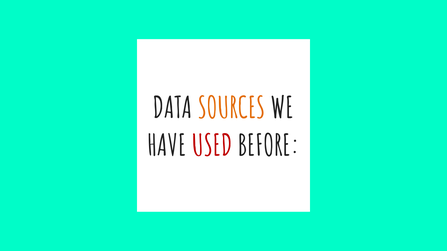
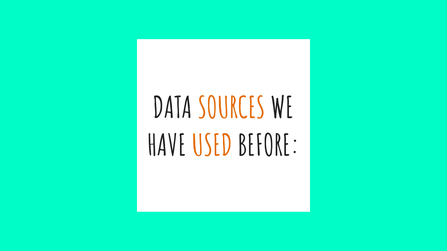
USED colour: red -> orange
